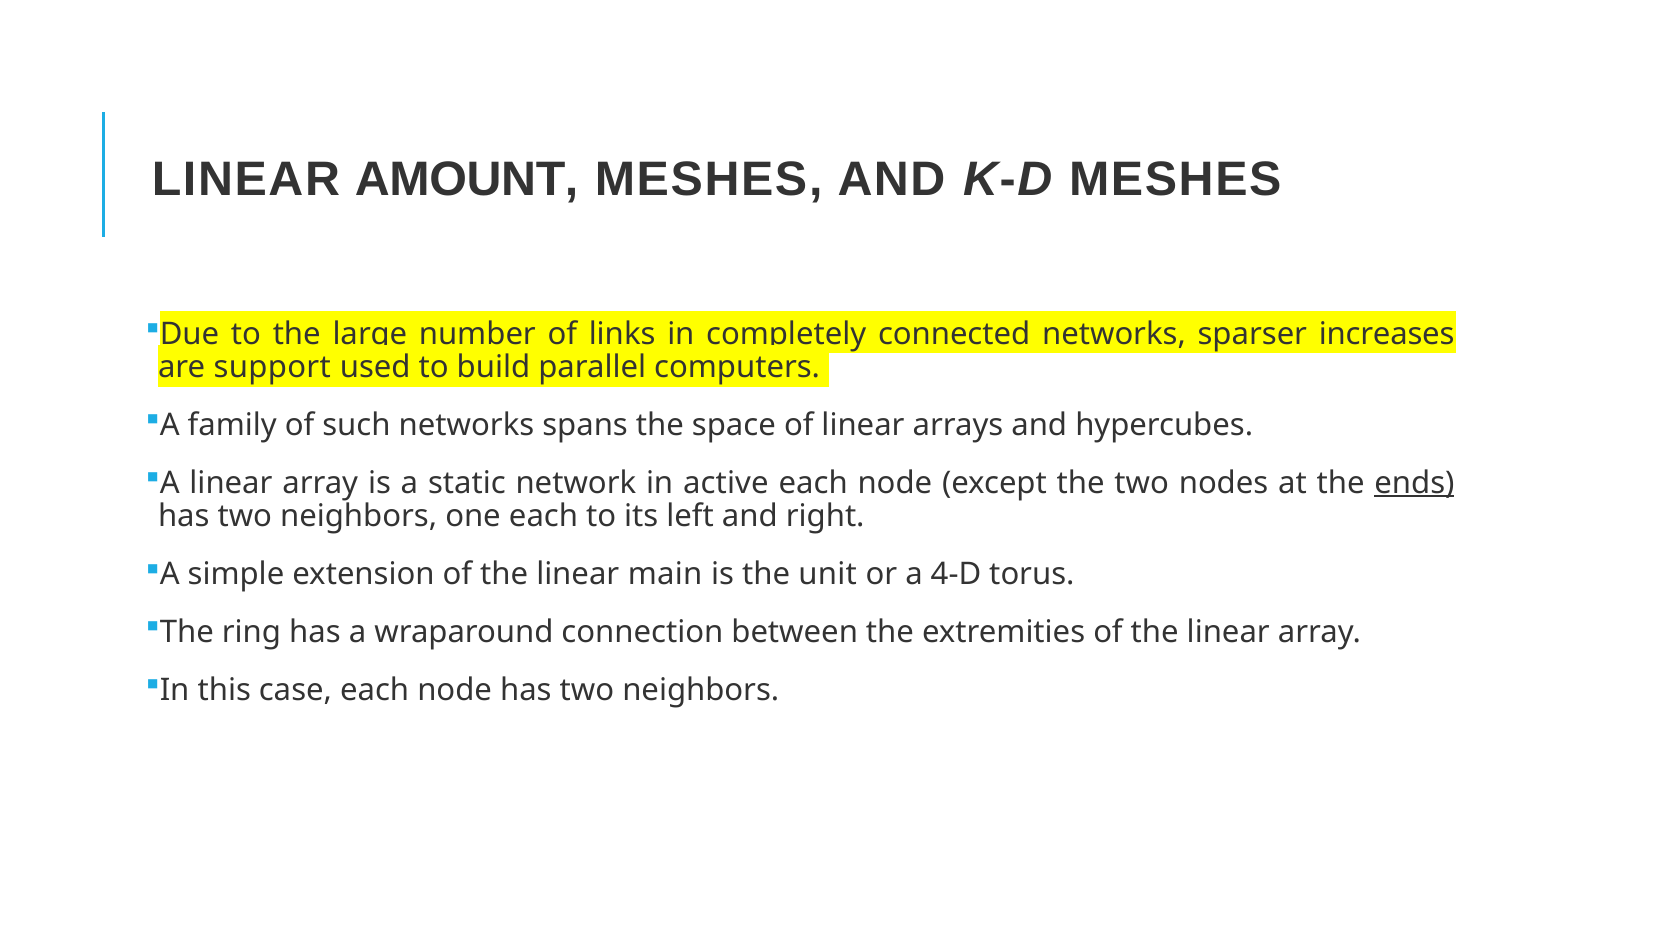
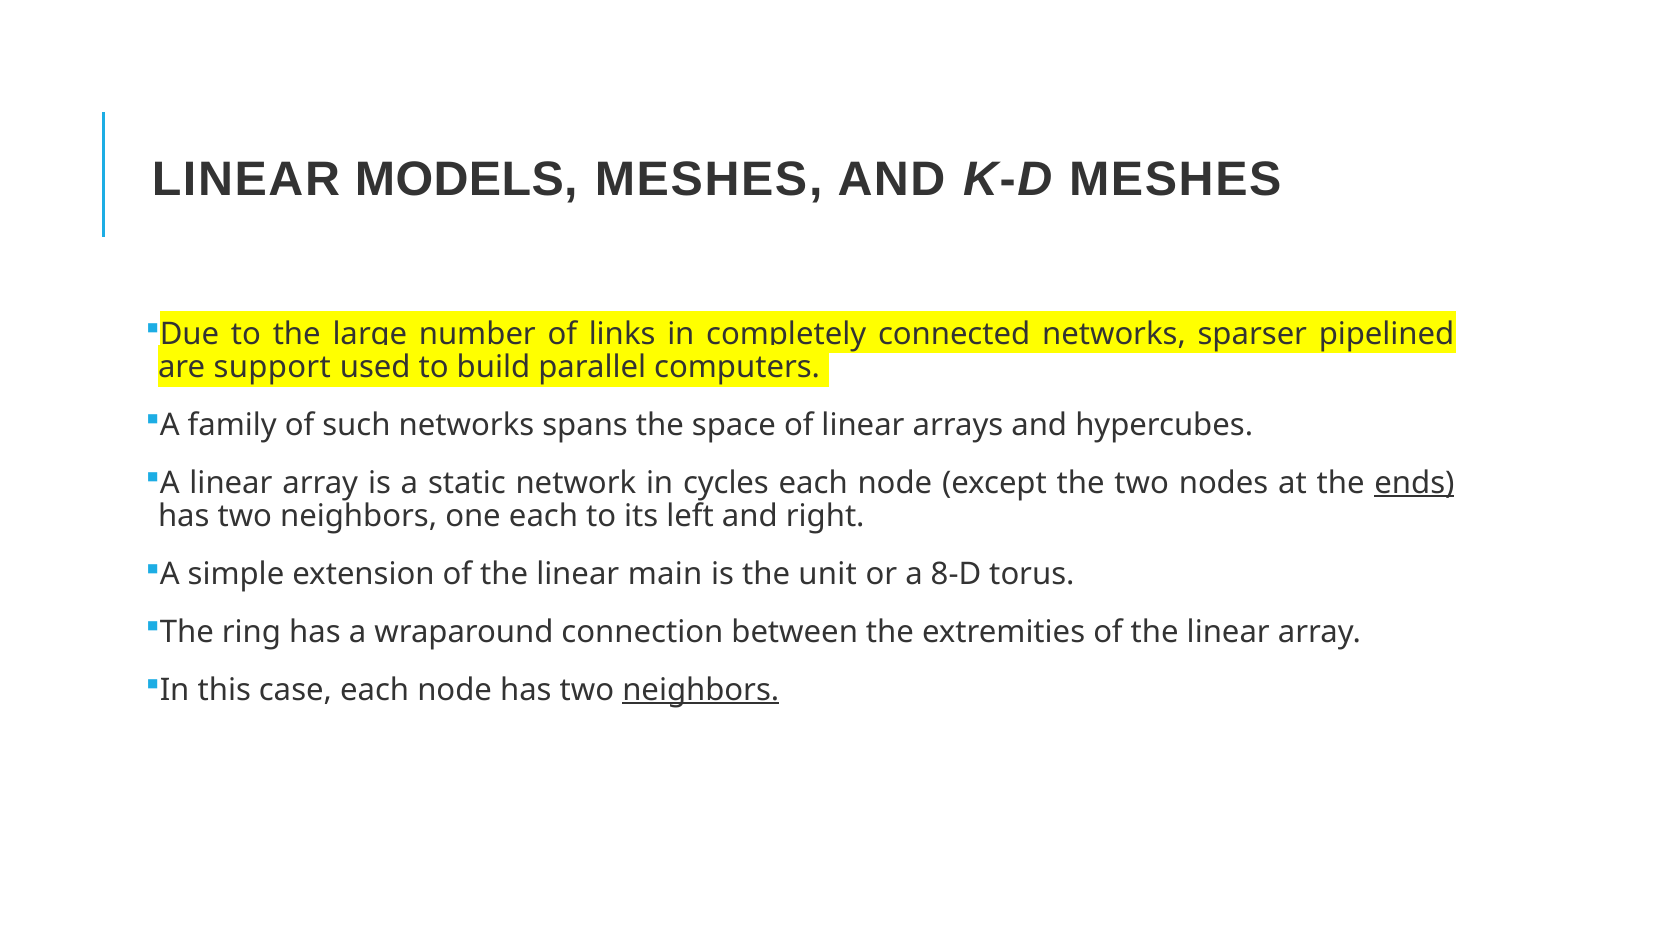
AMOUNT: AMOUNT -> MODELS
increases: increases -> pipelined
active: active -> cycles
4-D: 4-D -> 8-D
neighbors at (701, 690) underline: none -> present
